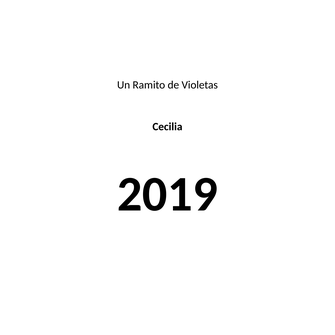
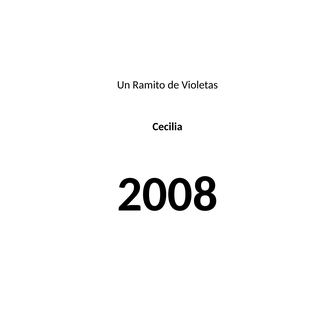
2019: 2019 -> 2008
